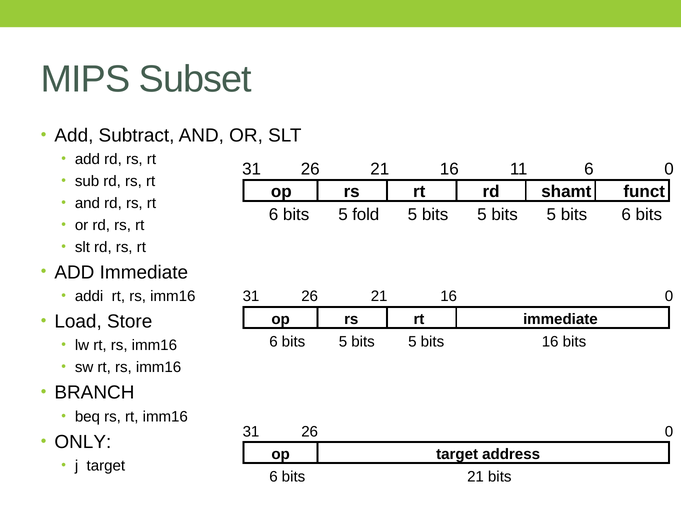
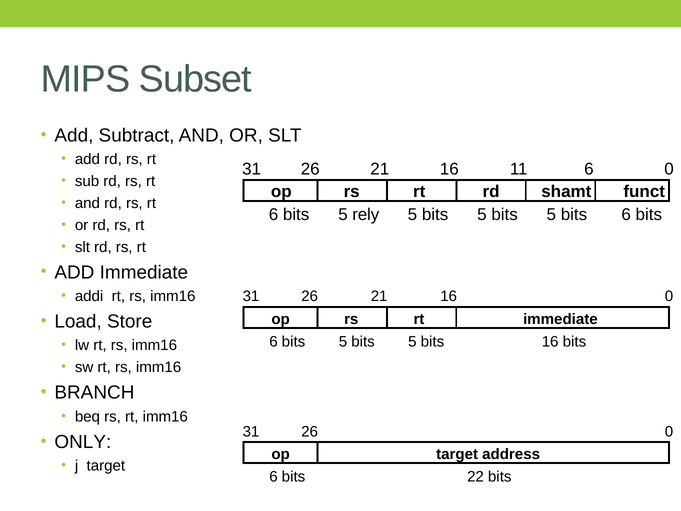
fold: fold -> rely
bits 21: 21 -> 22
